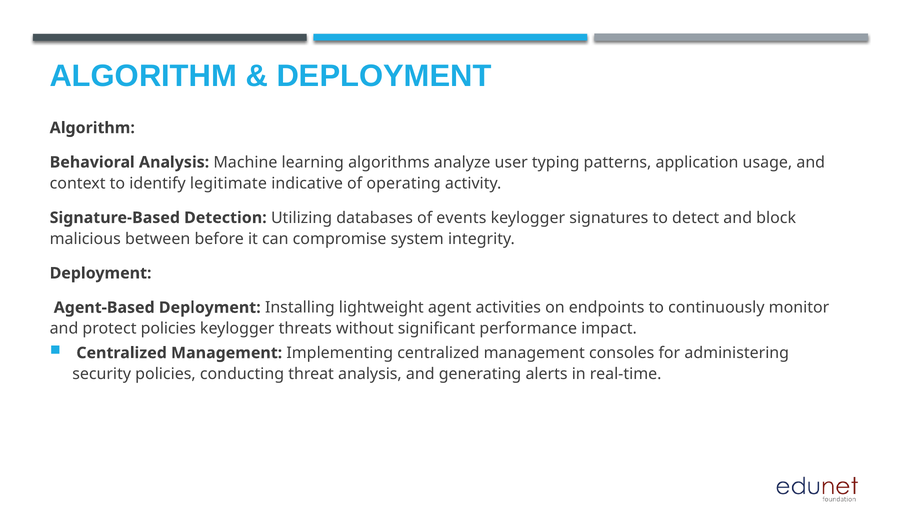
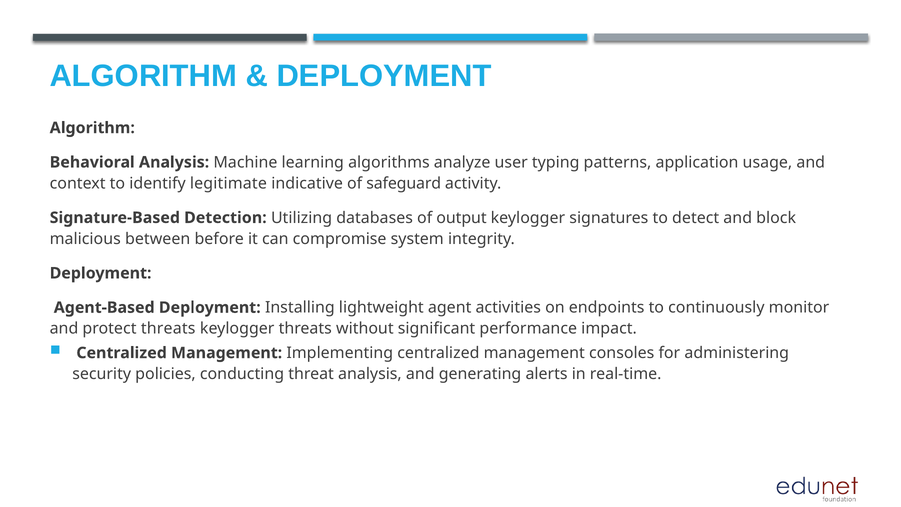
operating: operating -> safeguard
events: events -> output
protect policies: policies -> threats
